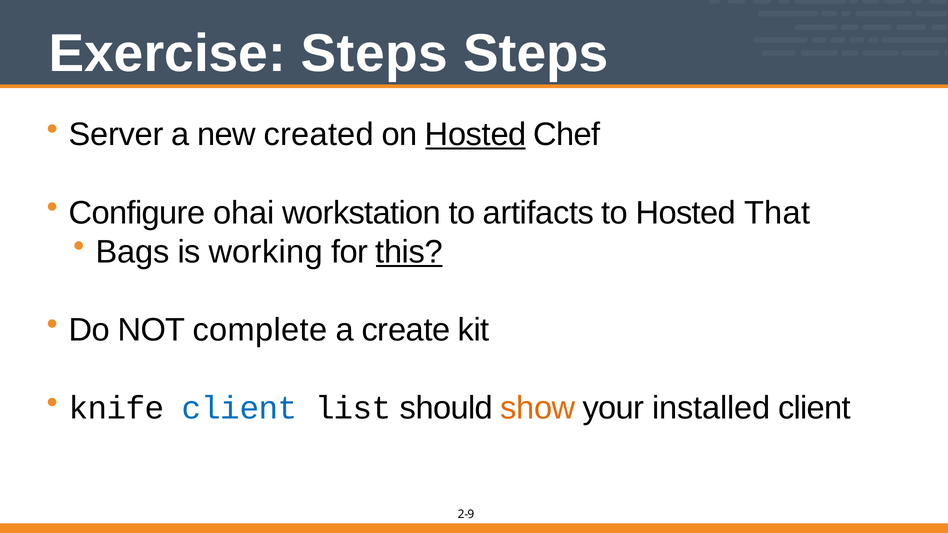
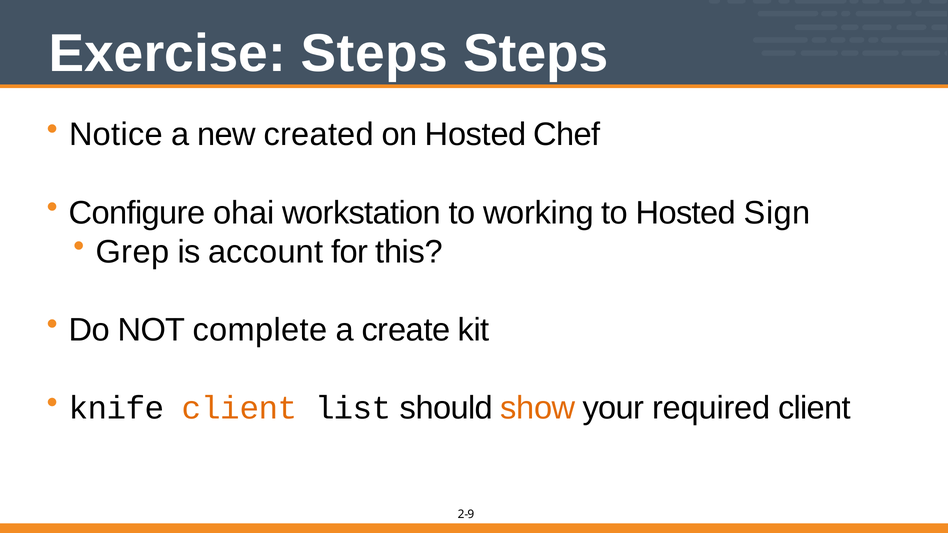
Server: Server -> Notice
Hosted at (476, 135) underline: present -> none
artifacts: artifacts -> working
That: That -> Sign
Bags: Bags -> Grep
working: working -> account
this underline: present -> none
client at (240, 408) colour: blue -> orange
installed: installed -> required
